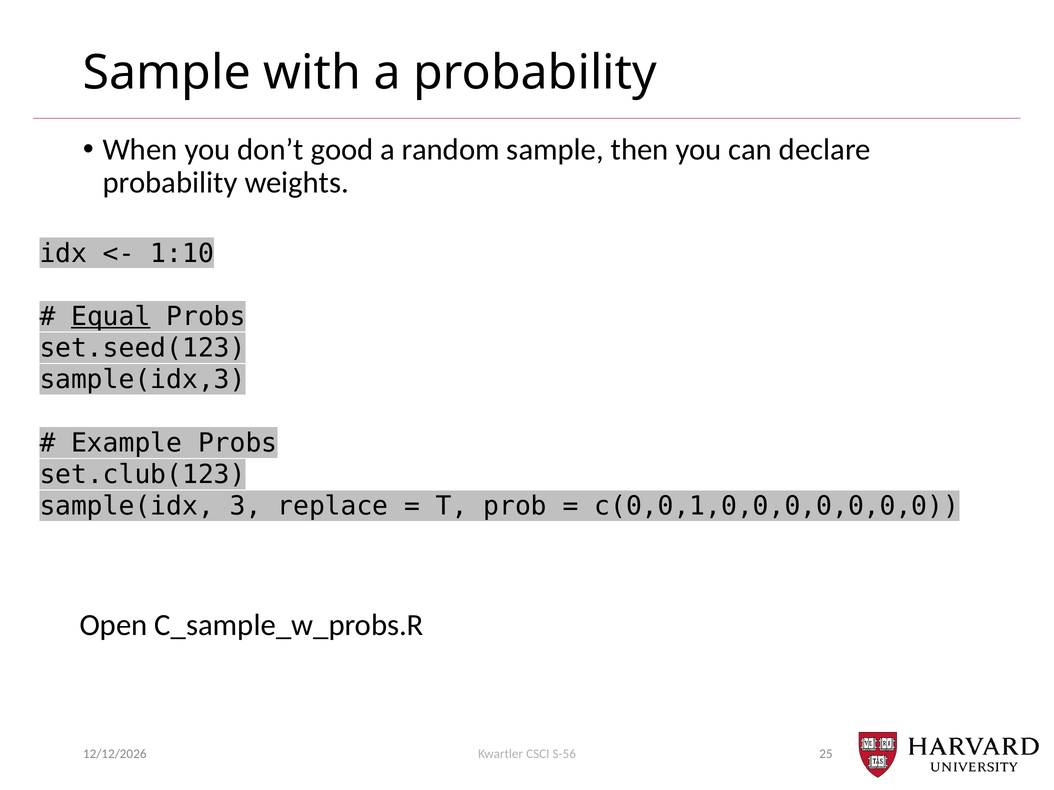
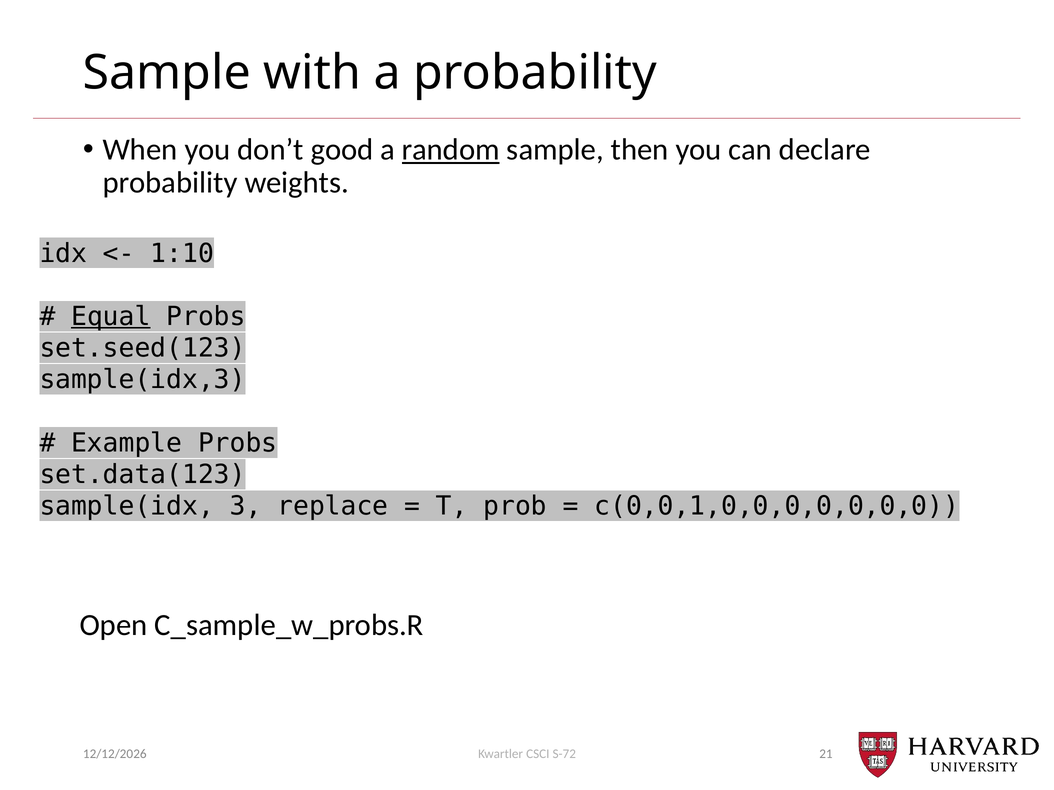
random underline: none -> present
set.club(123: set.club(123 -> set.data(123
S-56: S-56 -> S-72
25: 25 -> 21
